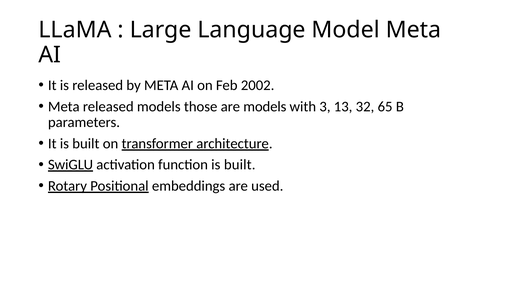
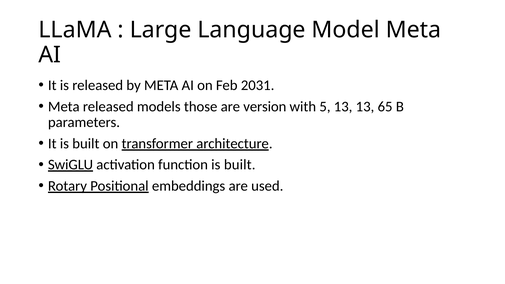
2002: 2002 -> 2031
are models: models -> version
3: 3 -> 5
13 32: 32 -> 13
